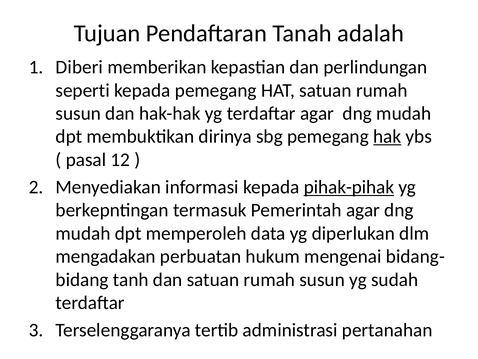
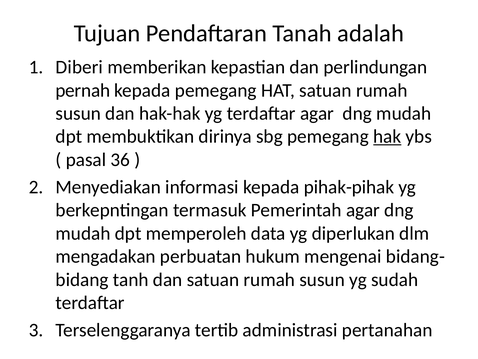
seperti: seperti -> pernah
12: 12 -> 36
pihak-pihak underline: present -> none
